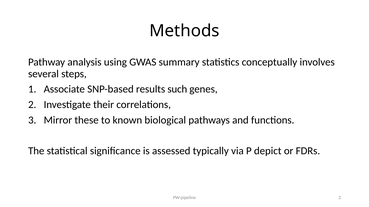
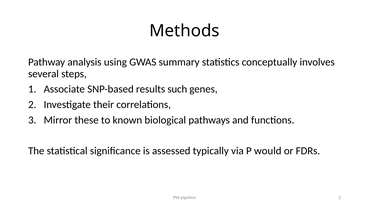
depict: depict -> would
